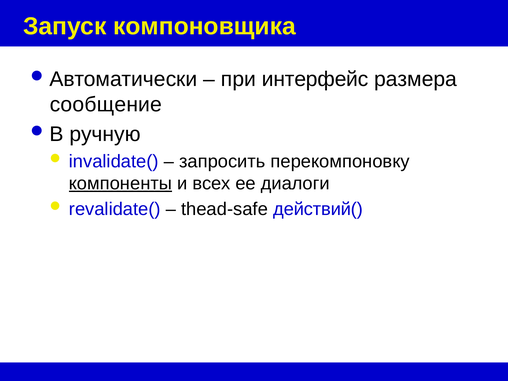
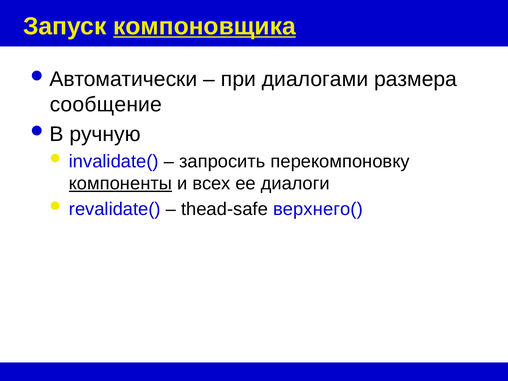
компоновщика underline: none -> present
интерфейс: интерфейс -> диалогами
действий(: действий( -> верхнего(
